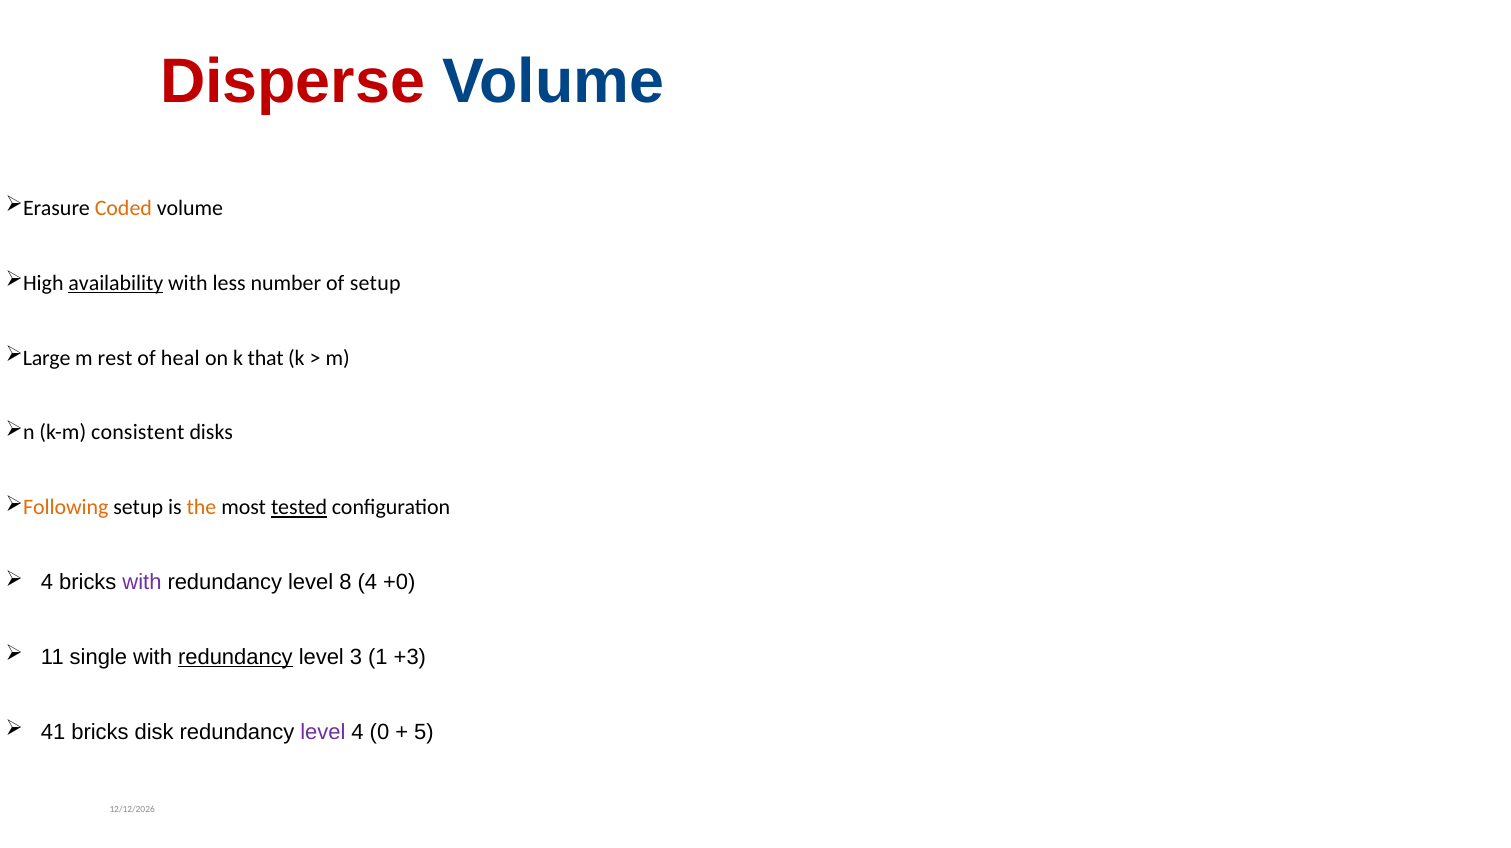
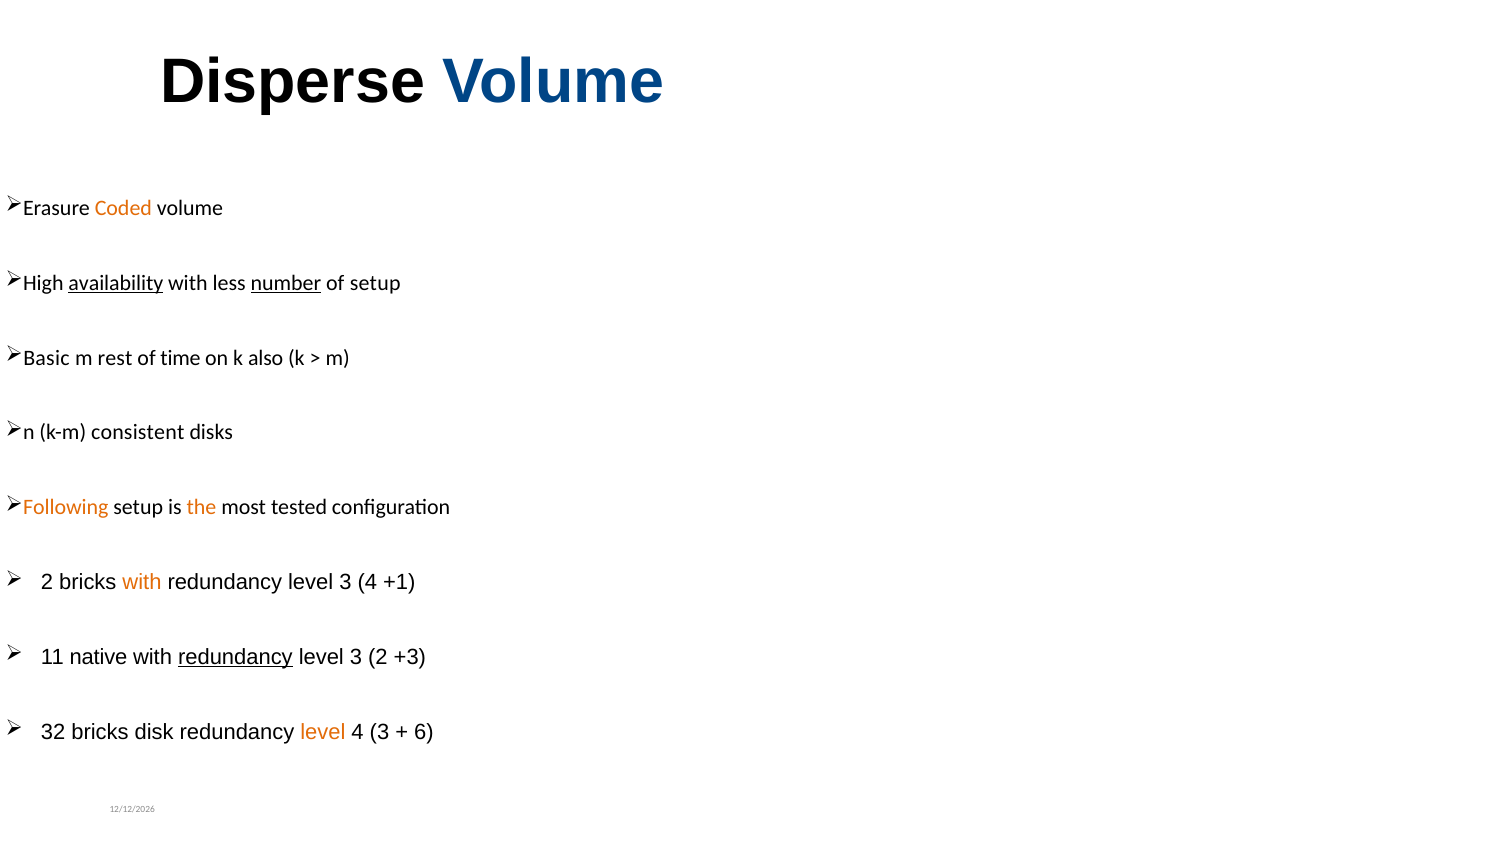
Disperse colour: red -> black
number underline: none -> present
Large: Large -> Basic
heal: heal -> time
that: that -> also
tested underline: present -> none
4 at (47, 582): 4 -> 2
with at (142, 582) colour: purple -> orange
8 at (345, 582): 8 -> 3
+0: +0 -> +1
single: single -> native
3 1: 1 -> 2
41: 41 -> 32
level at (323, 731) colour: purple -> orange
4 0: 0 -> 3
5: 5 -> 6
